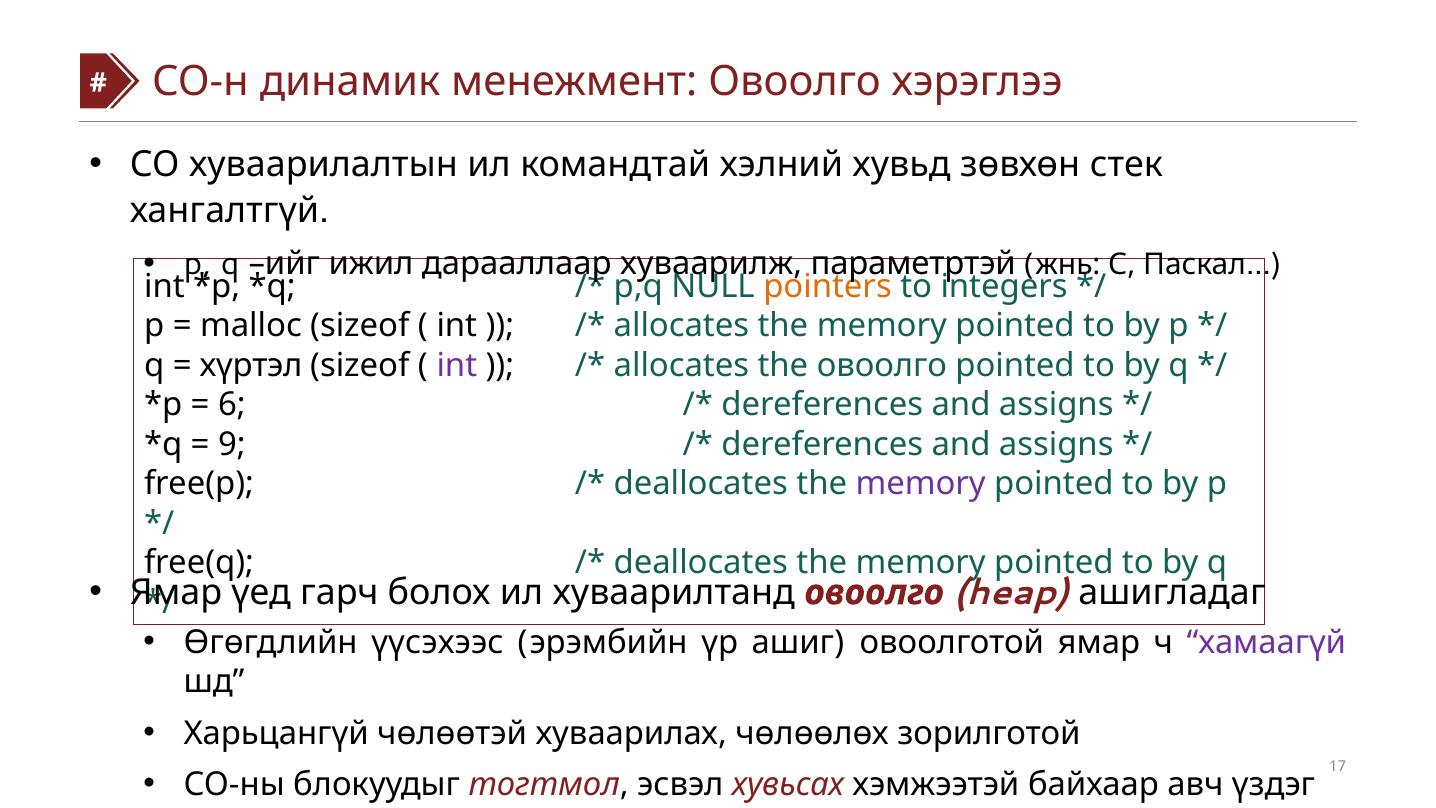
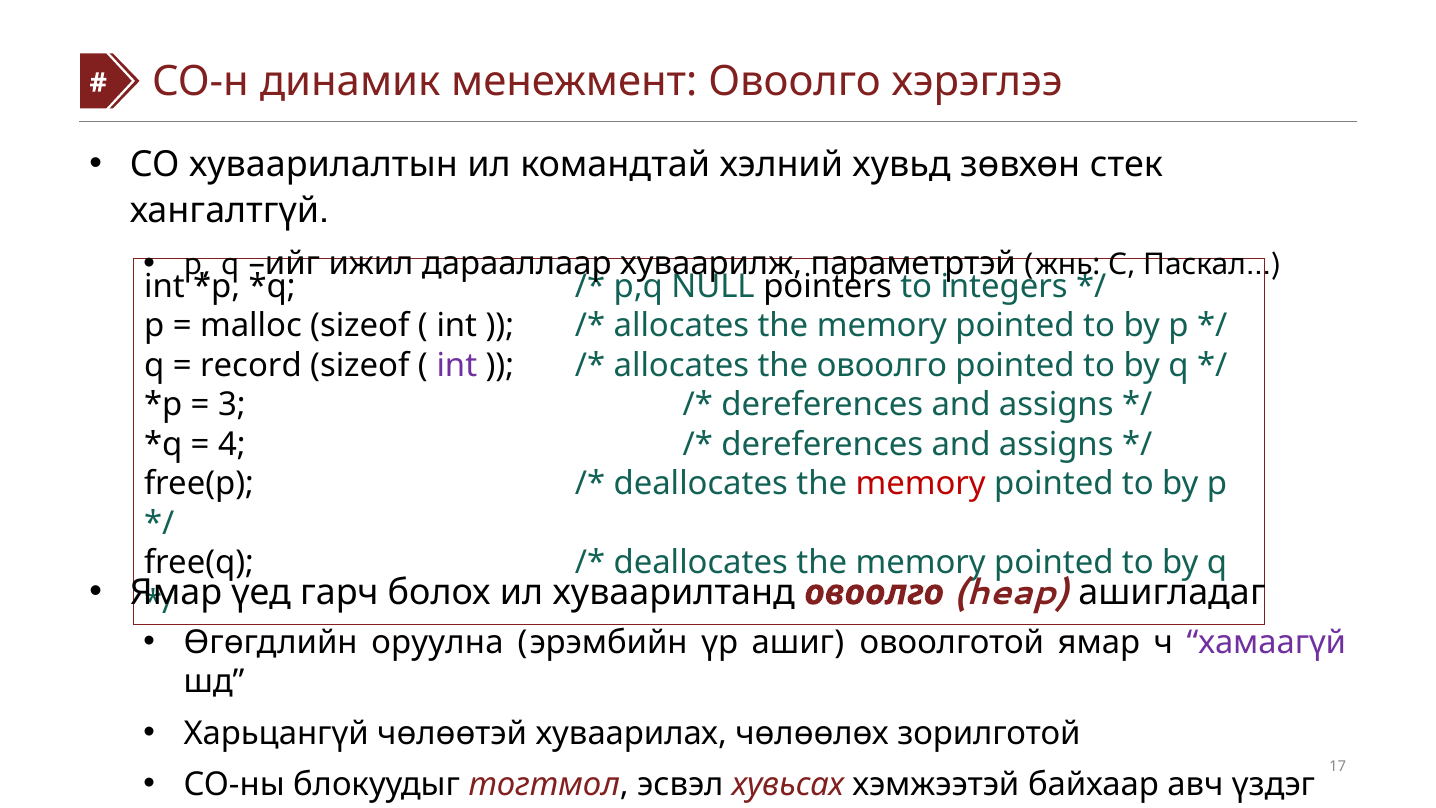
pointers colour: orange -> black
хүртэл: хүртэл -> record
6: 6 -> 3
9: 9 -> 4
memory at (921, 484) colour: purple -> red
үүсэхээс: үүсэхээс -> оруулна
